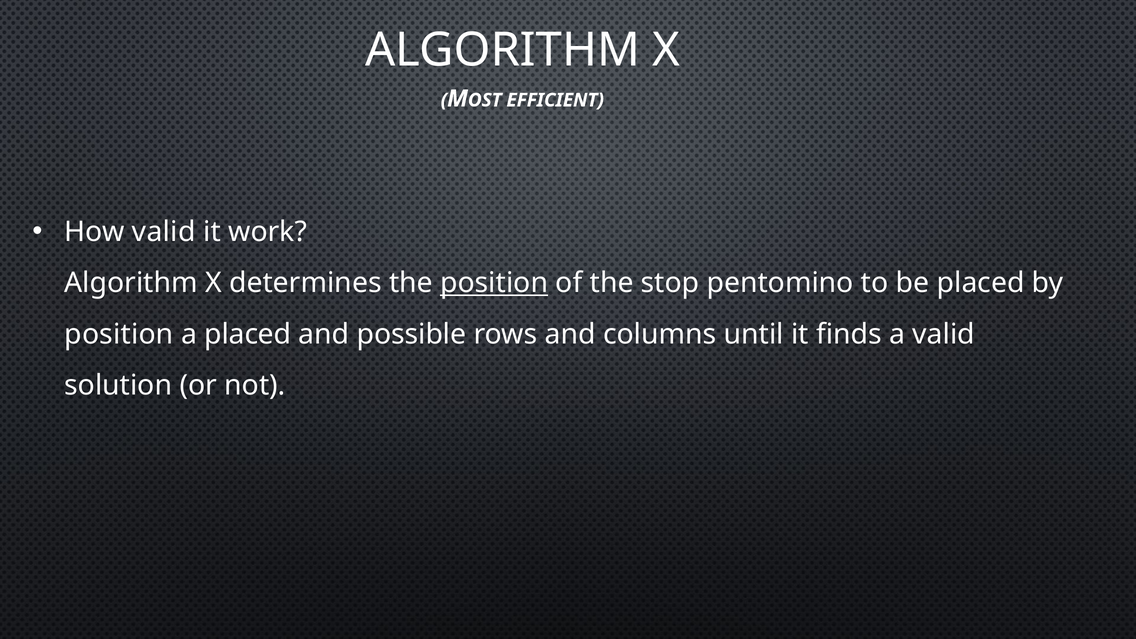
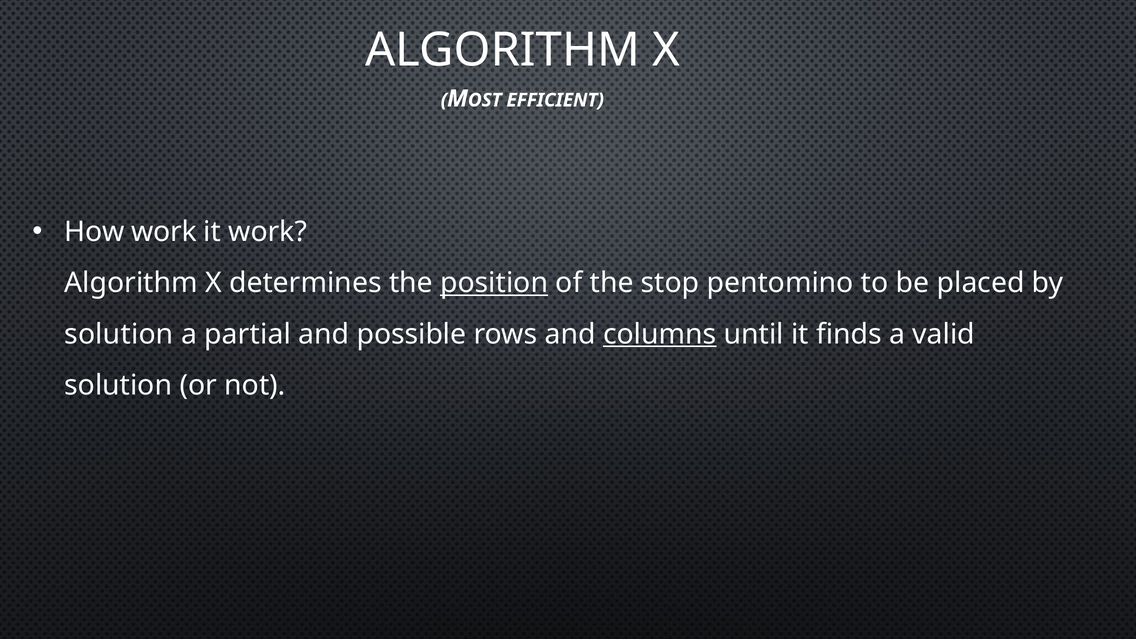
How valid: valid -> work
position at (119, 334): position -> solution
a placed: placed -> partial
columns underline: none -> present
